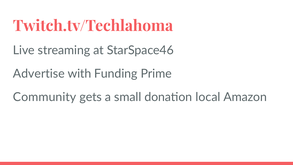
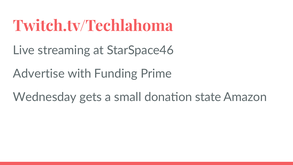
Community: Community -> Wednesday
local: local -> state
